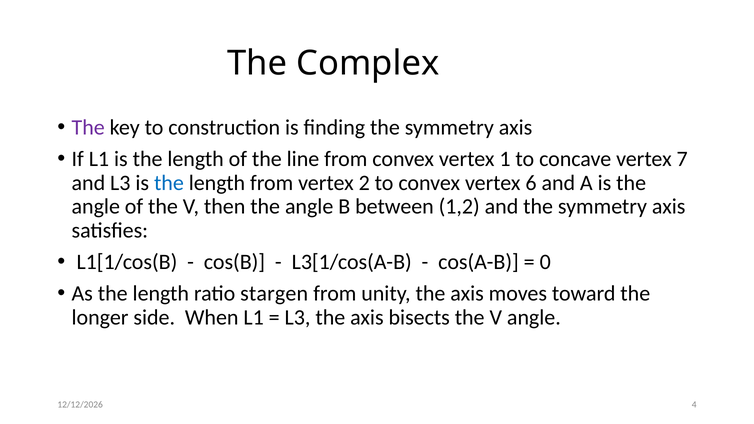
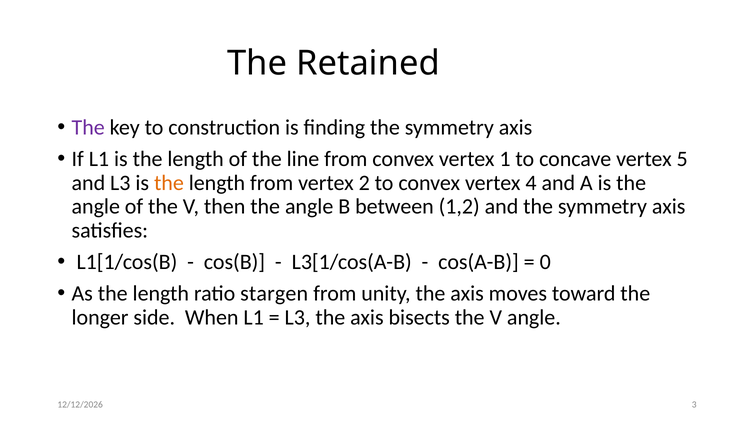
Complex: Complex -> Retained
7: 7 -> 5
the at (169, 183) colour: blue -> orange
6: 6 -> 4
4: 4 -> 3
